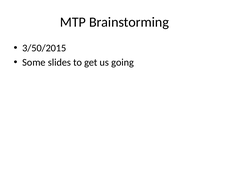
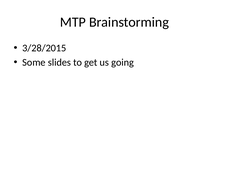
3/50/2015: 3/50/2015 -> 3/28/2015
